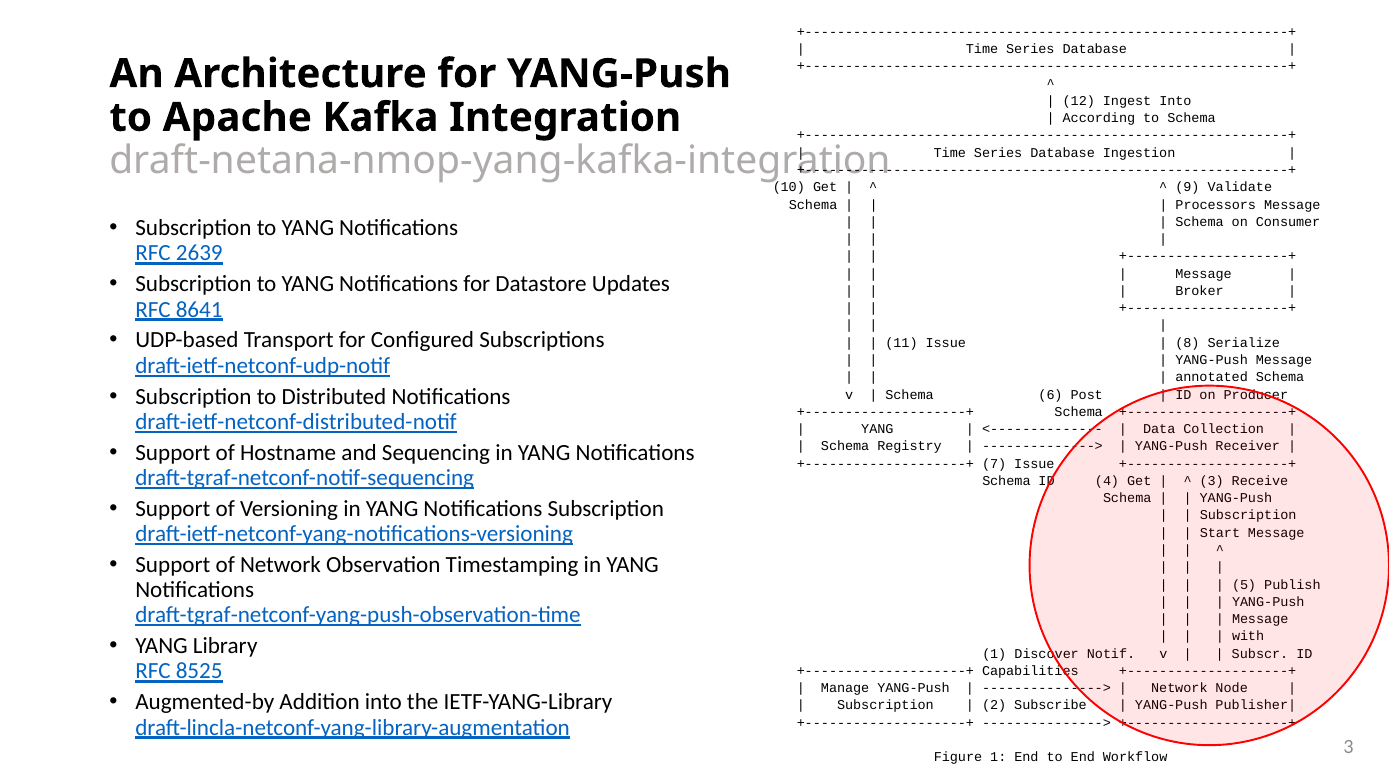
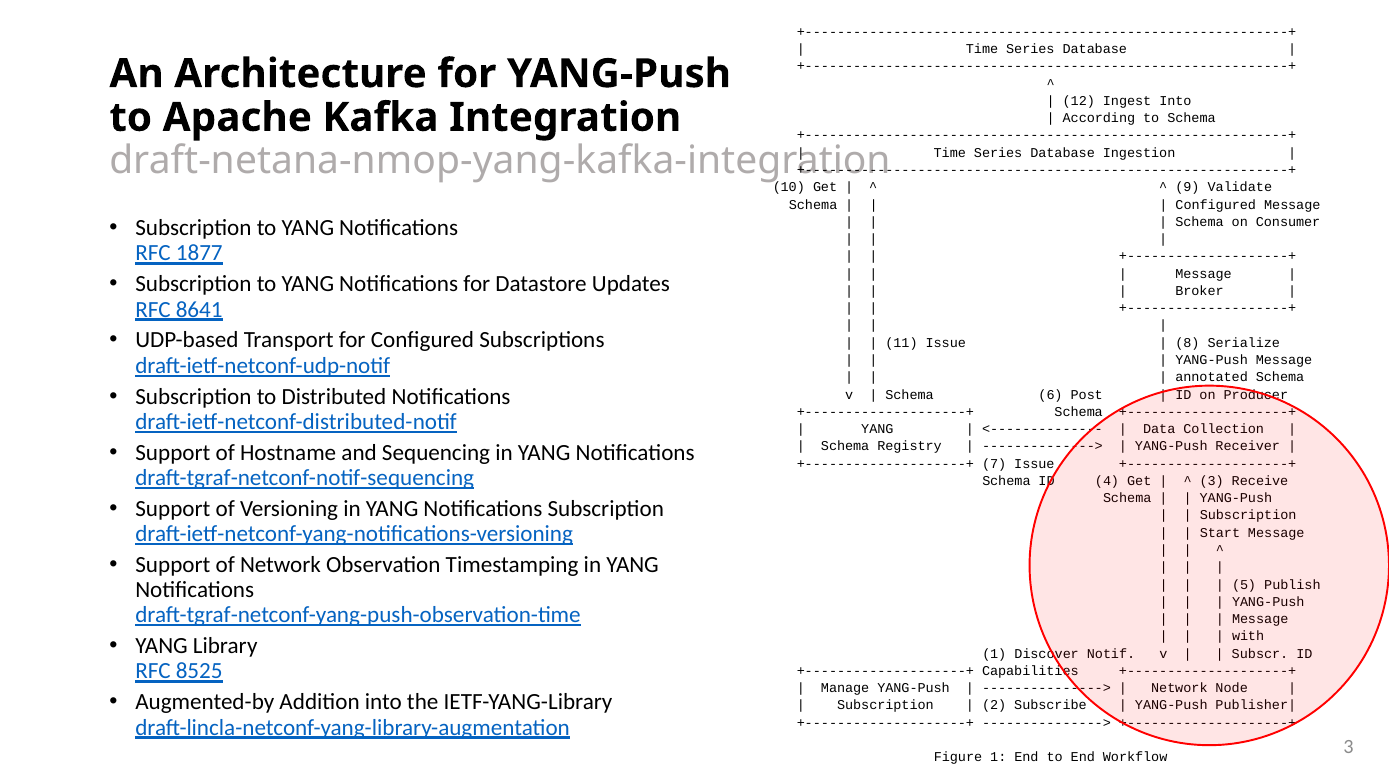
Processors at (1216, 205): Processors -> Configured
2639: 2639 -> 1877
